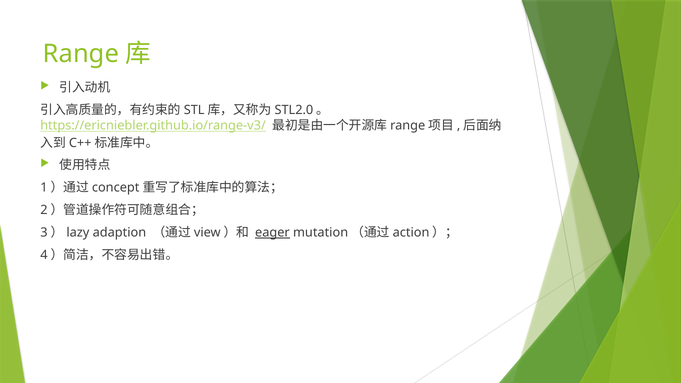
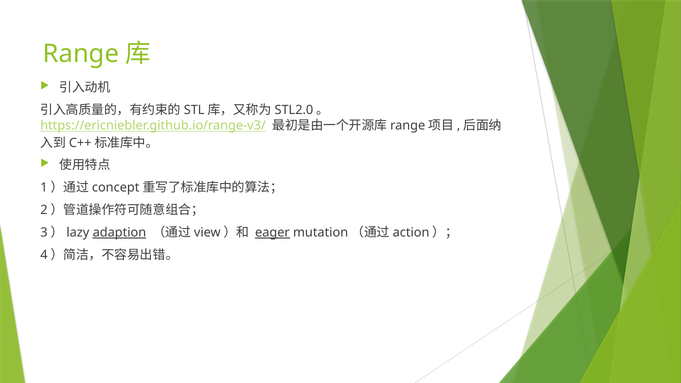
adaption underline: none -> present
